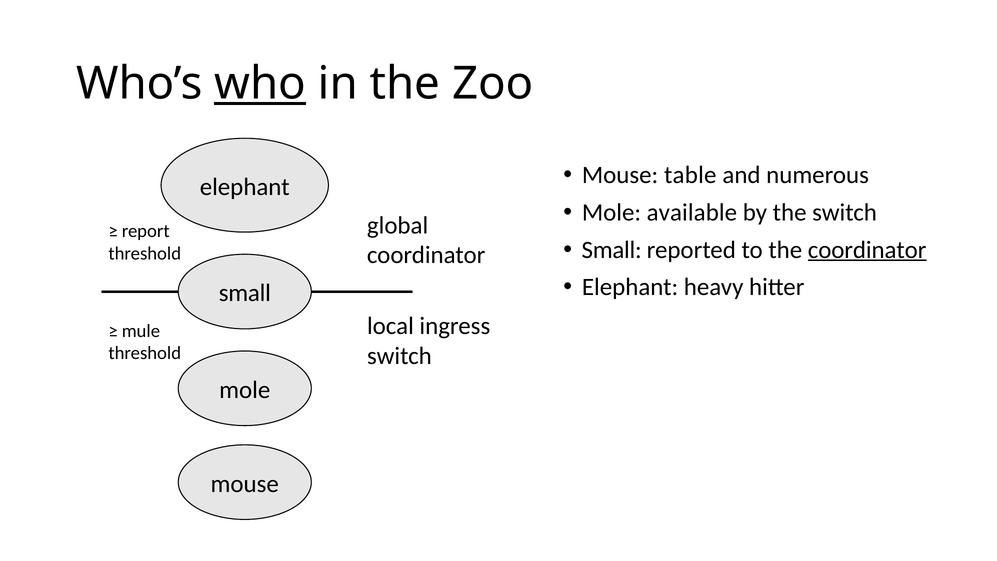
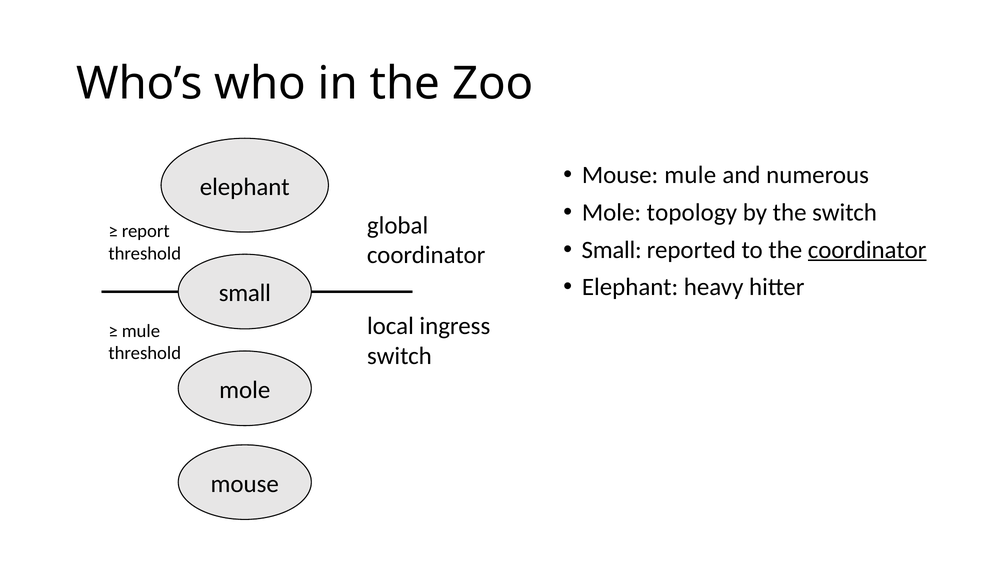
who underline: present -> none
Mouse table: table -> mule
available: available -> topology
